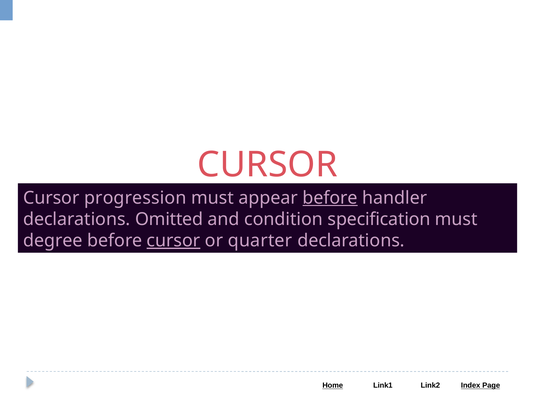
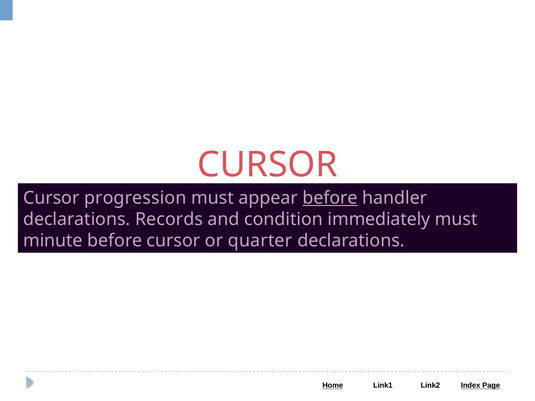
Omitted: Omitted -> Records
specification: specification -> immediately
degree: degree -> minute
cursor at (173, 241) underline: present -> none
